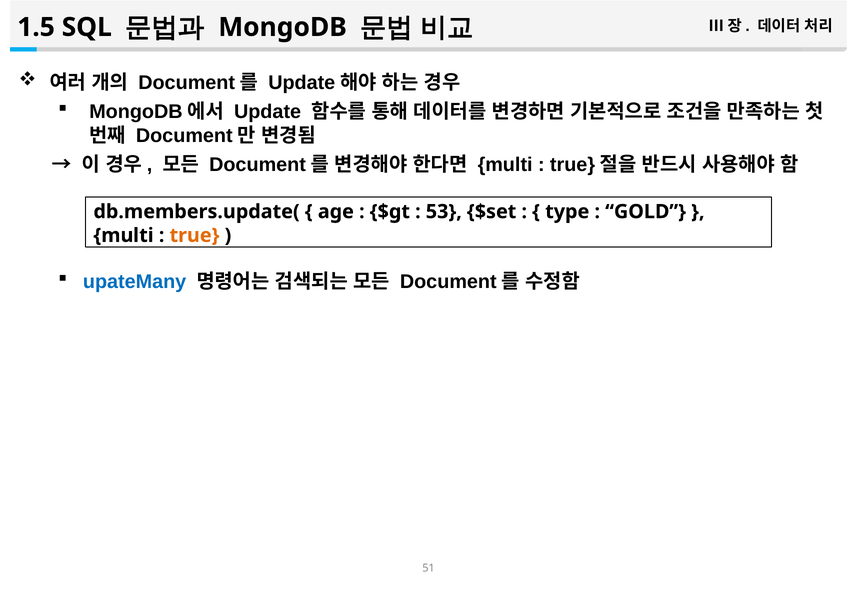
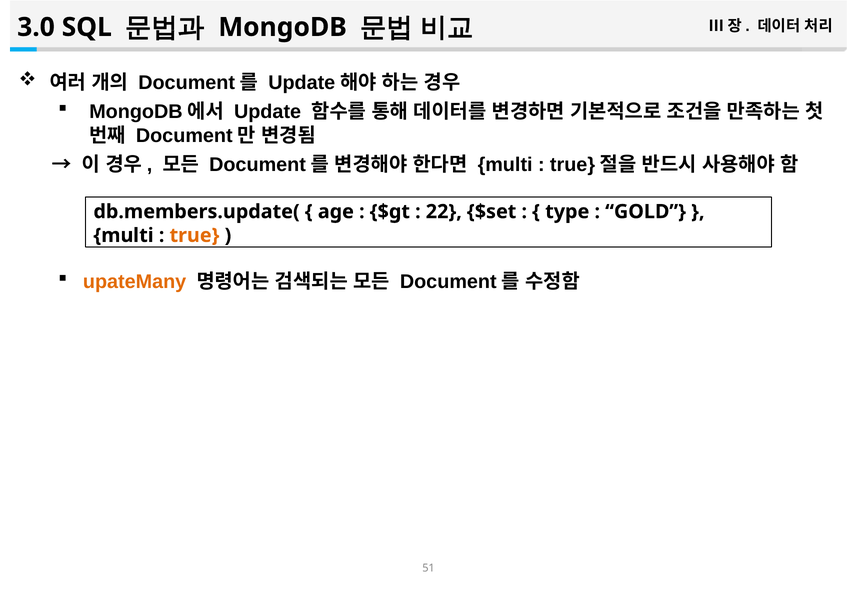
1.5: 1.5 -> 3.0
53: 53 -> 22
upateMany colour: blue -> orange
